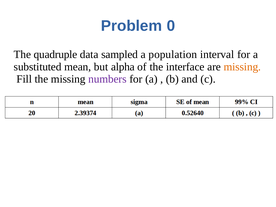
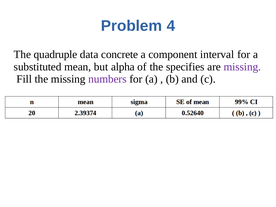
0: 0 -> 4
sampled: sampled -> concrete
population: population -> component
interface: interface -> specifies
missing at (242, 67) colour: orange -> purple
